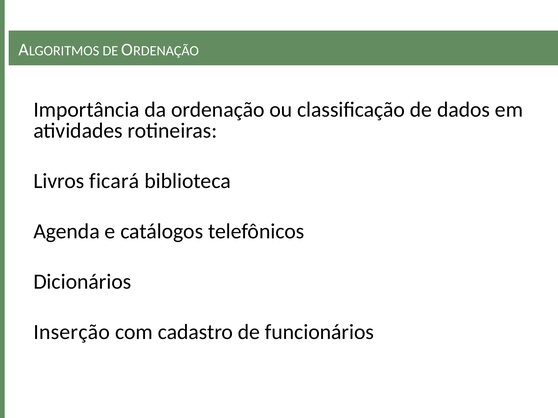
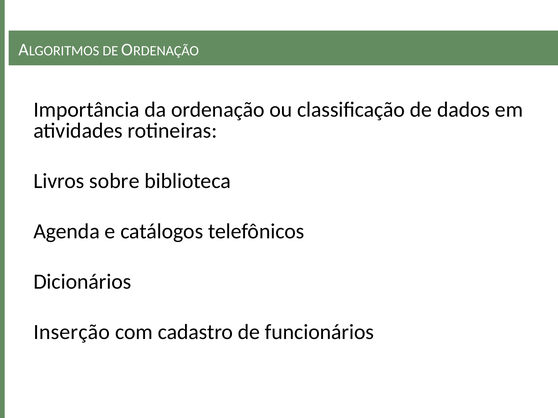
ficará: ficará -> sobre
